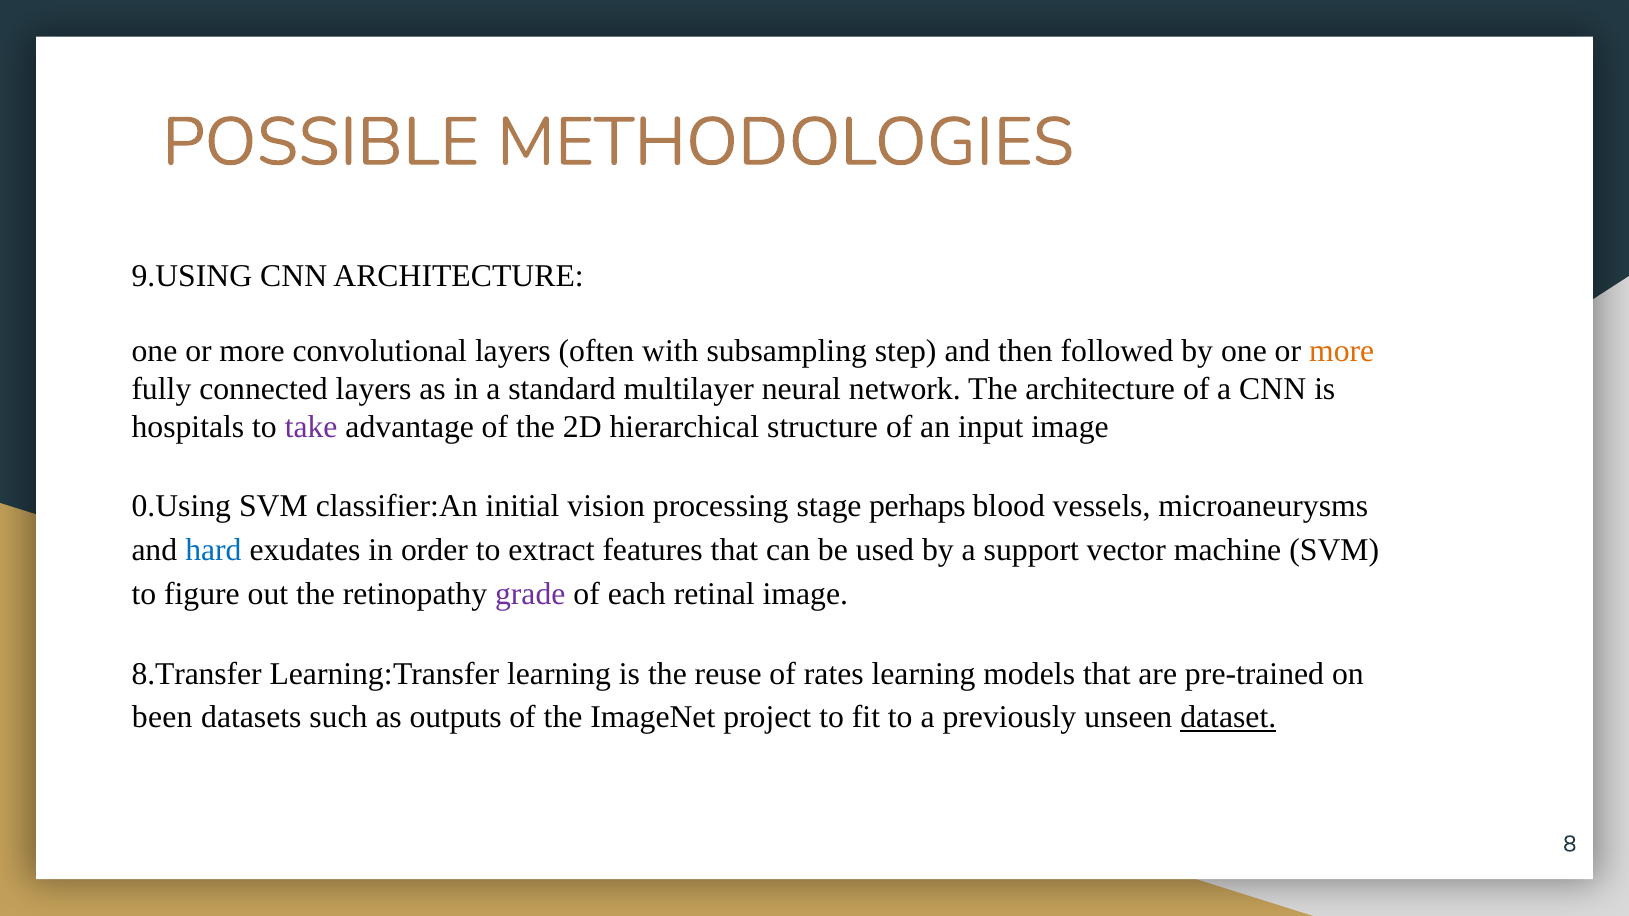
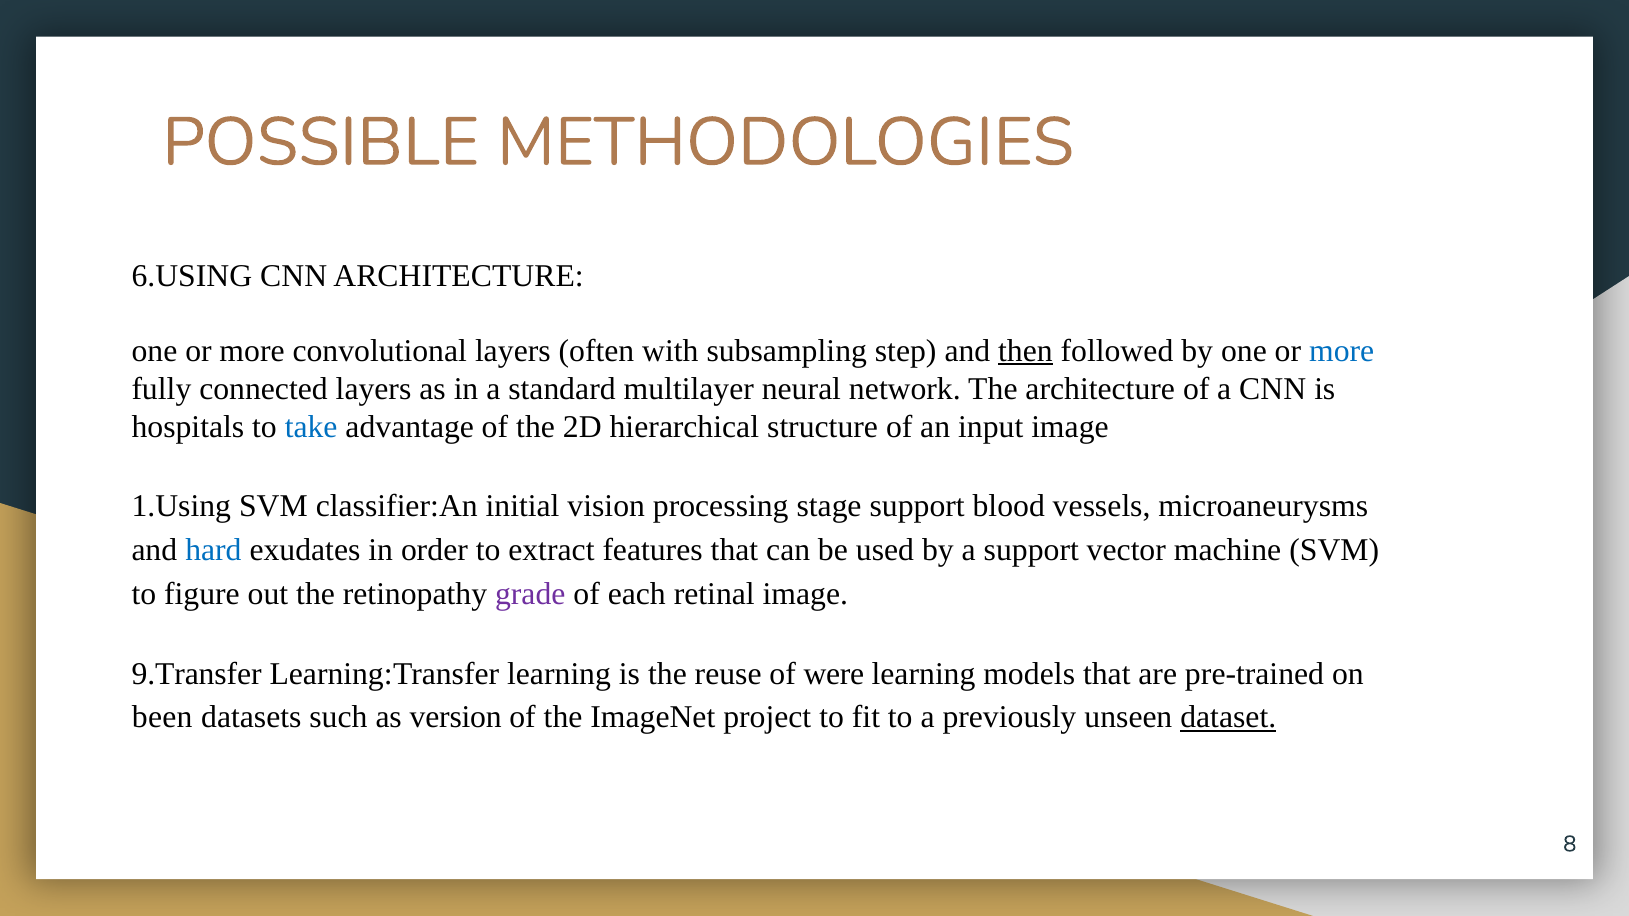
9.USING: 9.USING -> 6.USING
then underline: none -> present
more at (1342, 351) colour: orange -> blue
take colour: purple -> blue
0.Using: 0.Using -> 1.Using
stage perhaps: perhaps -> support
8.Transfer: 8.Transfer -> 9.Transfer
rates: rates -> were
outputs: outputs -> version
